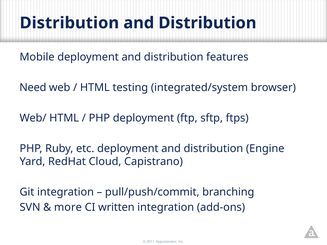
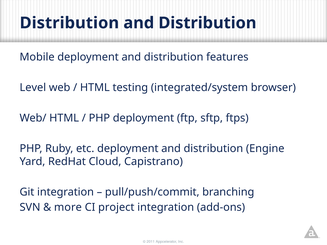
Need: Need -> Level
written: written -> project
